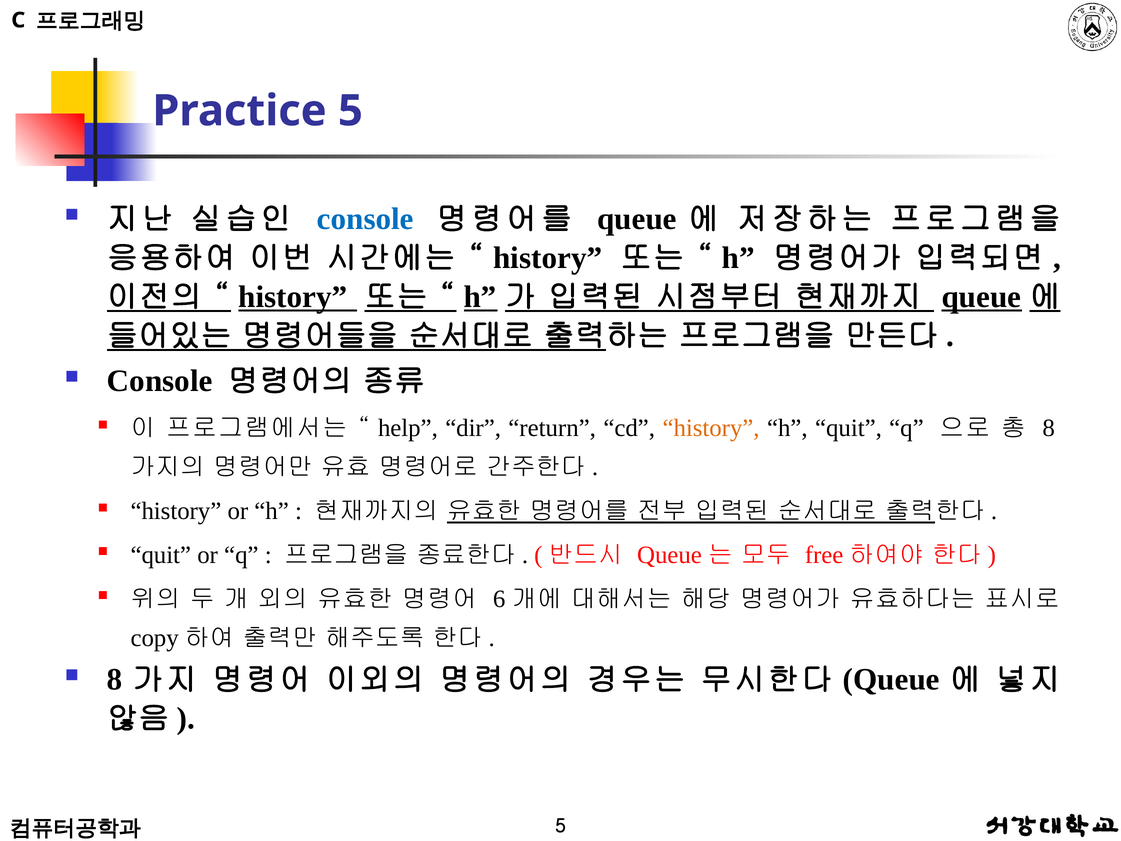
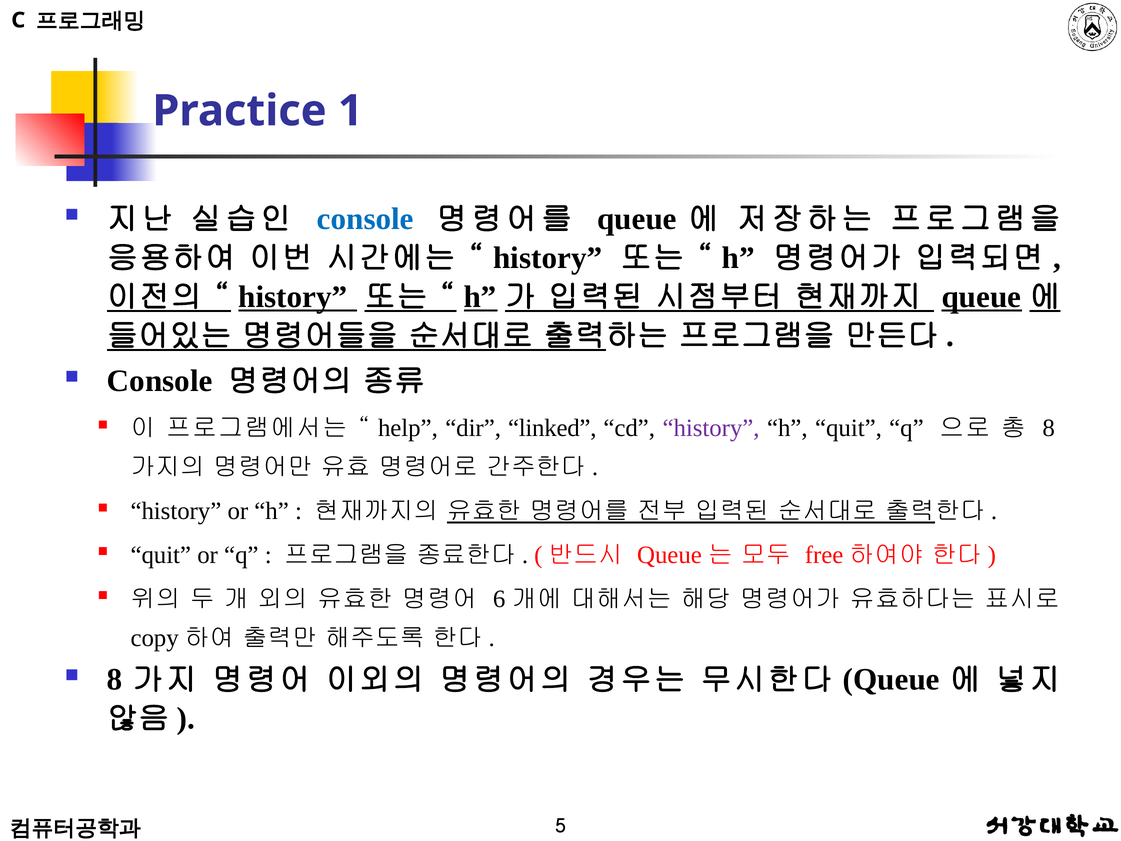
Practice 5: 5 -> 1
return: return -> linked
history at (711, 428) colour: orange -> purple
